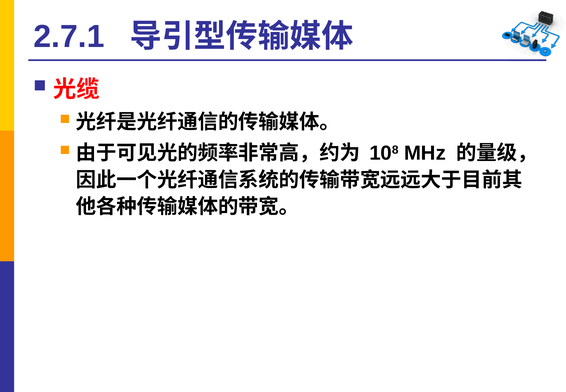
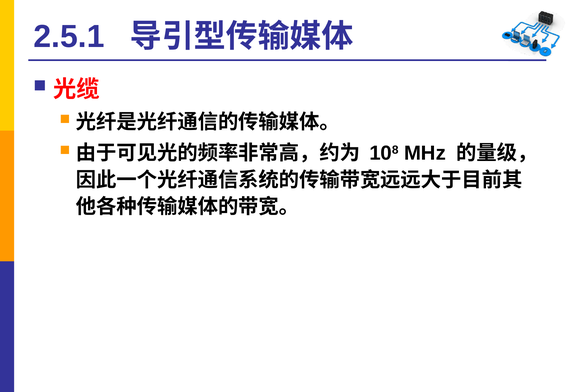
2.7.1: 2.7.1 -> 2.5.1
